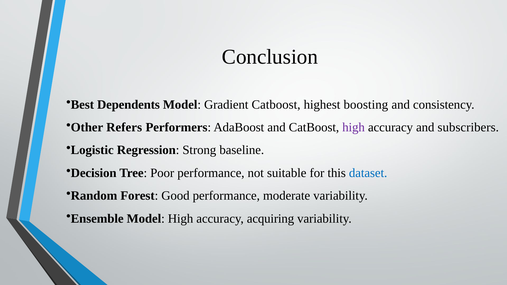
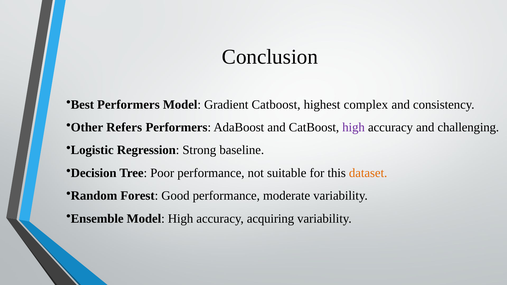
Best Dependents: Dependents -> Performers
boosting: boosting -> complex
subscribers: subscribers -> challenging
dataset colour: blue -> orange
